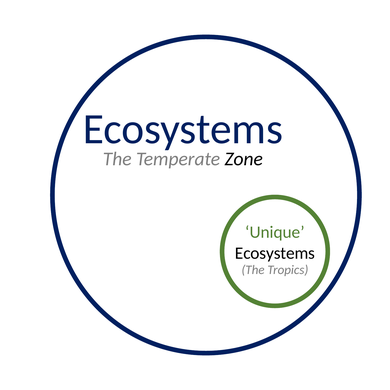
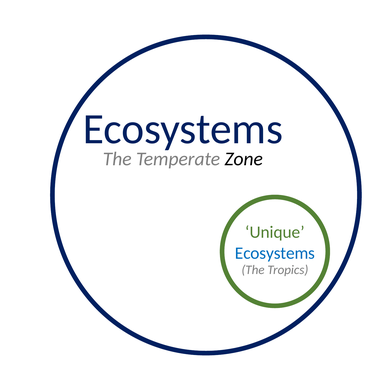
Ecosystems at (275, 253) colour: black -> blue
